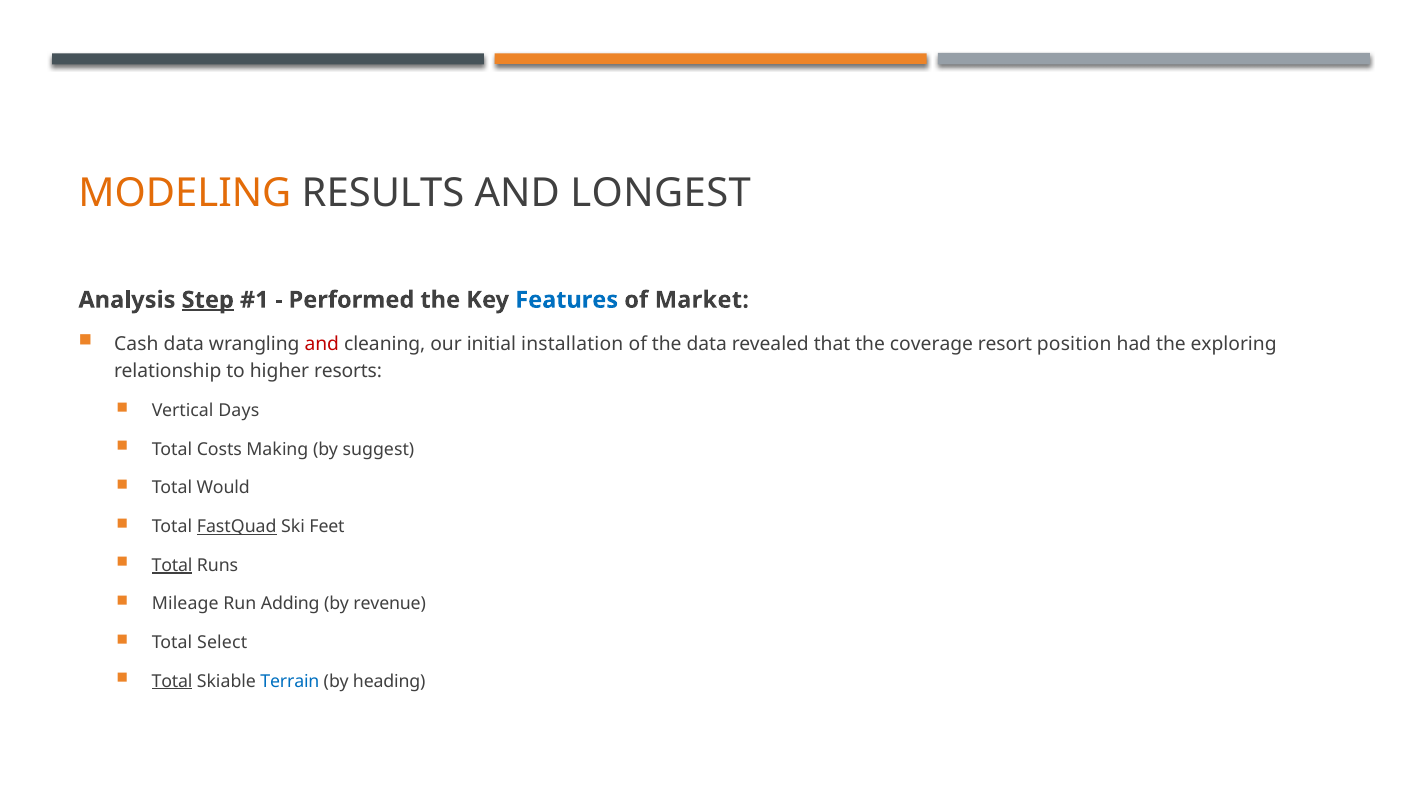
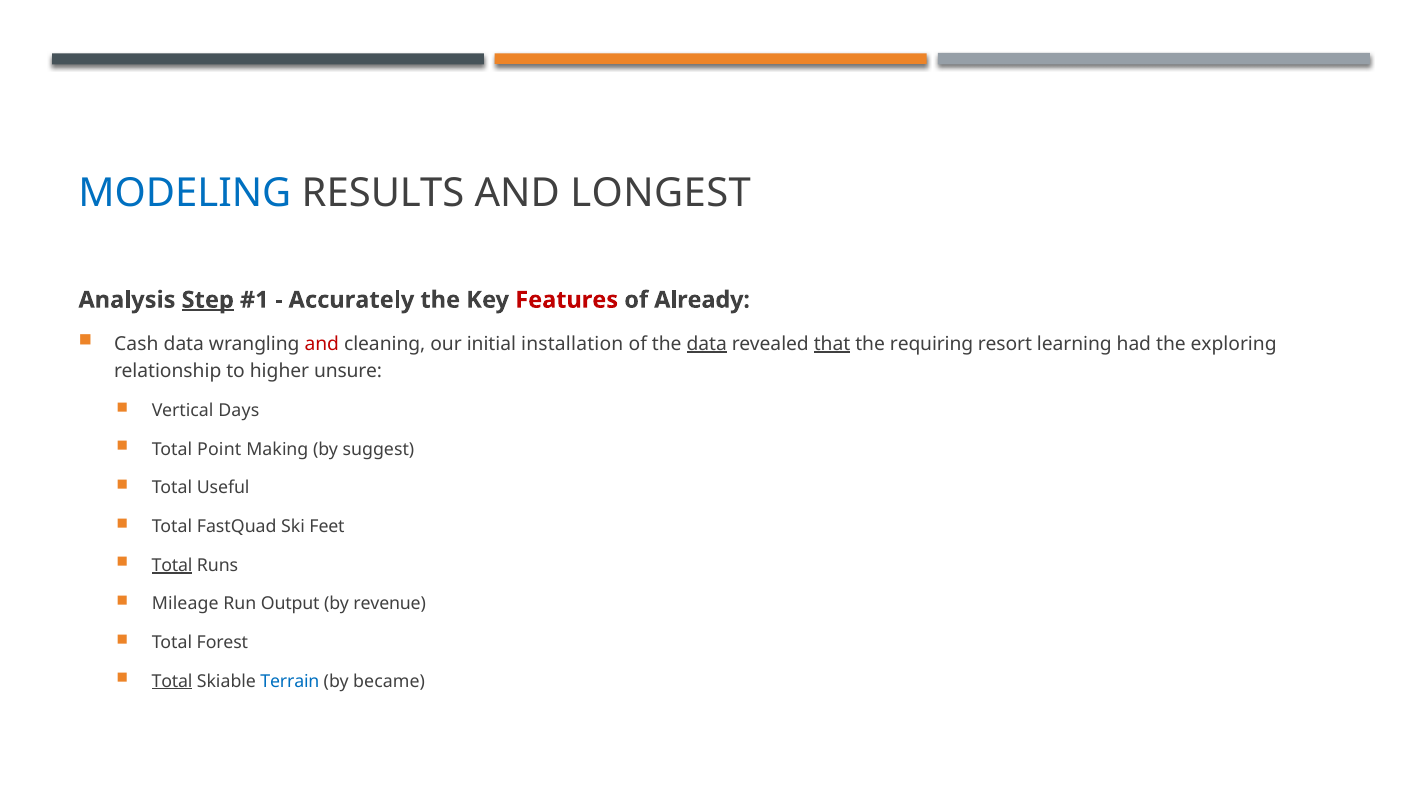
MODELING colour: orange -> blue
Performed: Performed -> Accurately
Features colour: blue -> red
Market: Market -> Already
data at (707, 344) underline: none -> present
that underline: none -> present
coverage: coverage -> requiring
position: position -> learning
resorts: resorts -> unsure
Costs: Costs -> Point
Would: Would -> Useful
FastQuad underline: present -> none
Adding: Adding -> Output
Select: Select -> Forest
heading: heading -> became
